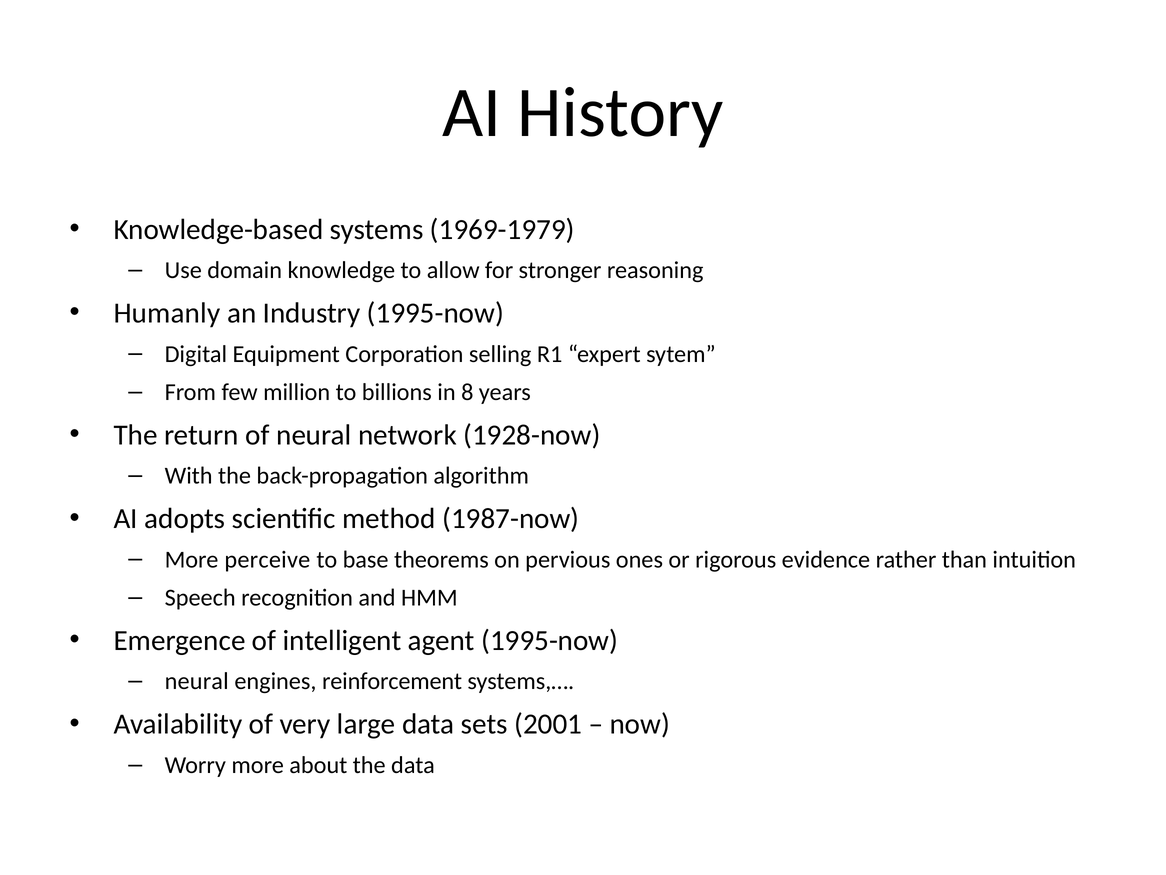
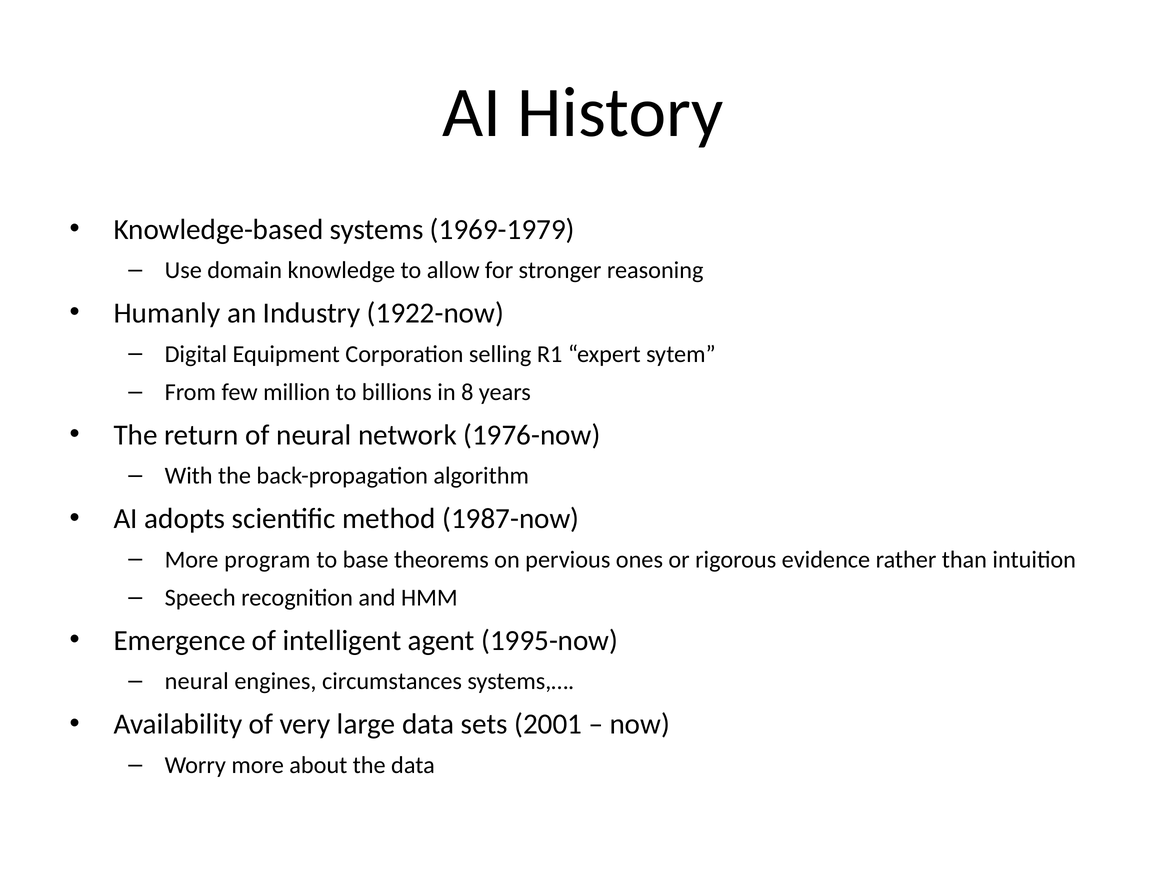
Industry 1995-now: 1995-now -> 1922-now
1928-now: 1928-now -> 1976-now
perceive: perceive -> program
reinforcement: reinforcement -> circumstances
